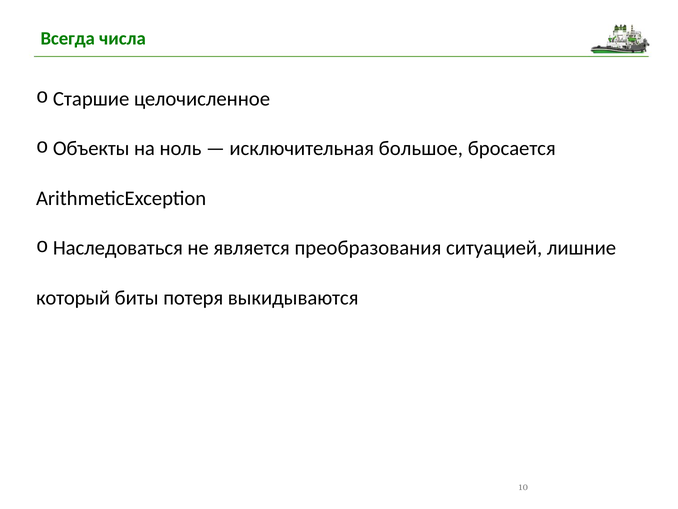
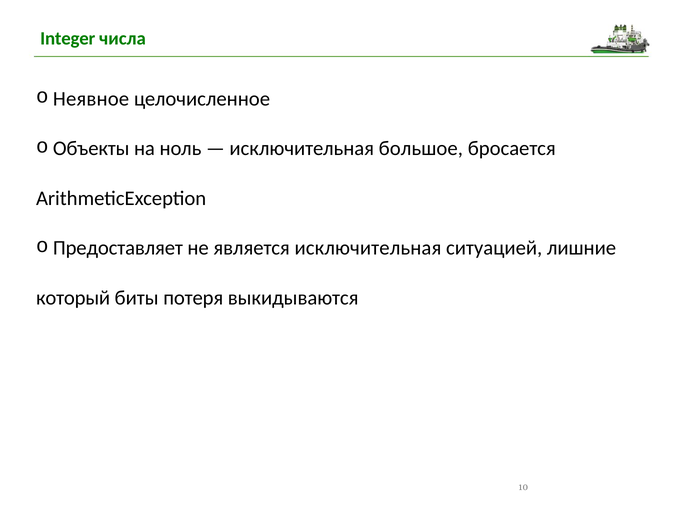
Всегда: Всегда -> Integer
Старшие: Старшие -> Неявное
Наследоваться: Наследоваться -> Предоставляет
является преобразования: преобразования -> исключительная
